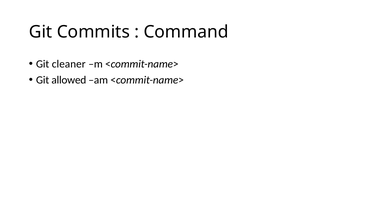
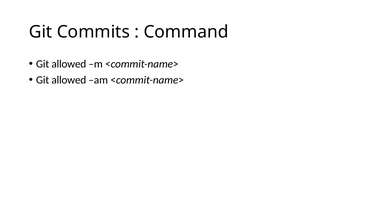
cleaner at (69, 64): cleaner -> allowed
